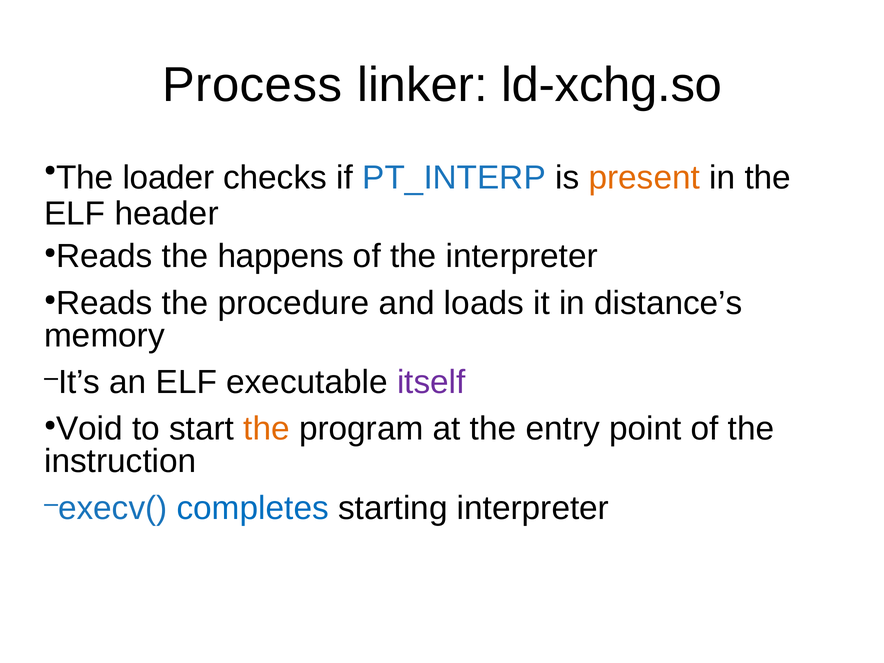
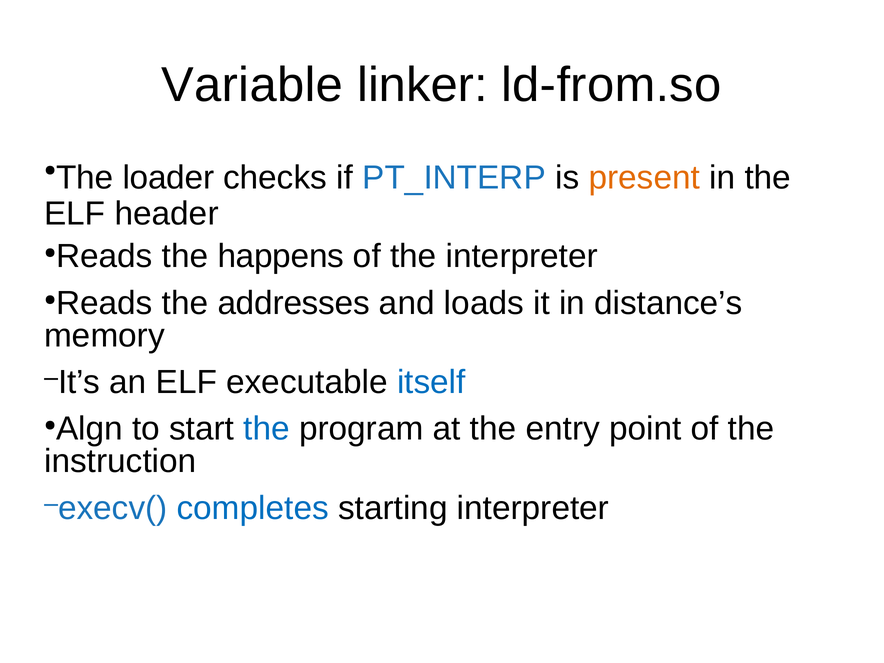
Process: Process -> Variable
ld-xchg.so: ld-xchg.so -> ld-from.so
procedure: procedure -> addresses
itself colour: purple -> blue
Void: Void -> Algn
the at (267, 429) colour: orange -> blue
